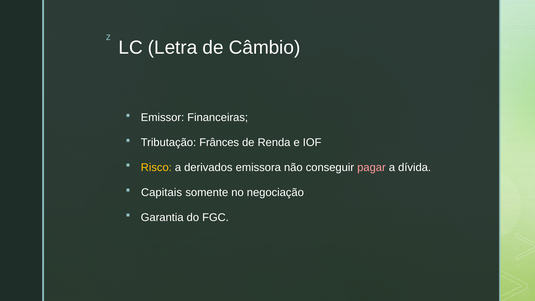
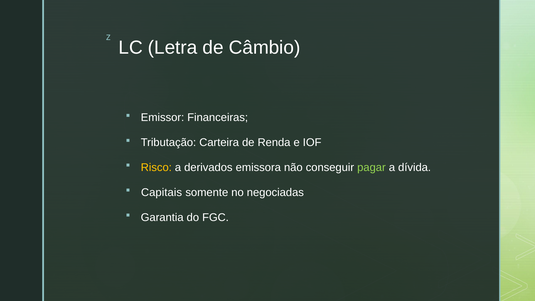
Frânces: Frânces -> Carteira
pagar colour: pink -> light green
negociação: negociação -> negociadas
